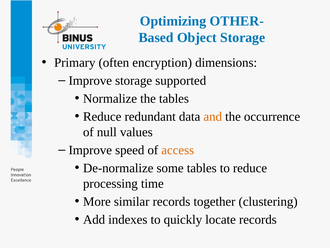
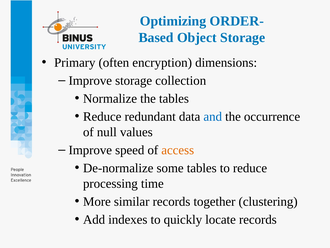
OTHER-: OTHER- -> ORDER-
supported: supported -> collection
and colour: orange -> blue
